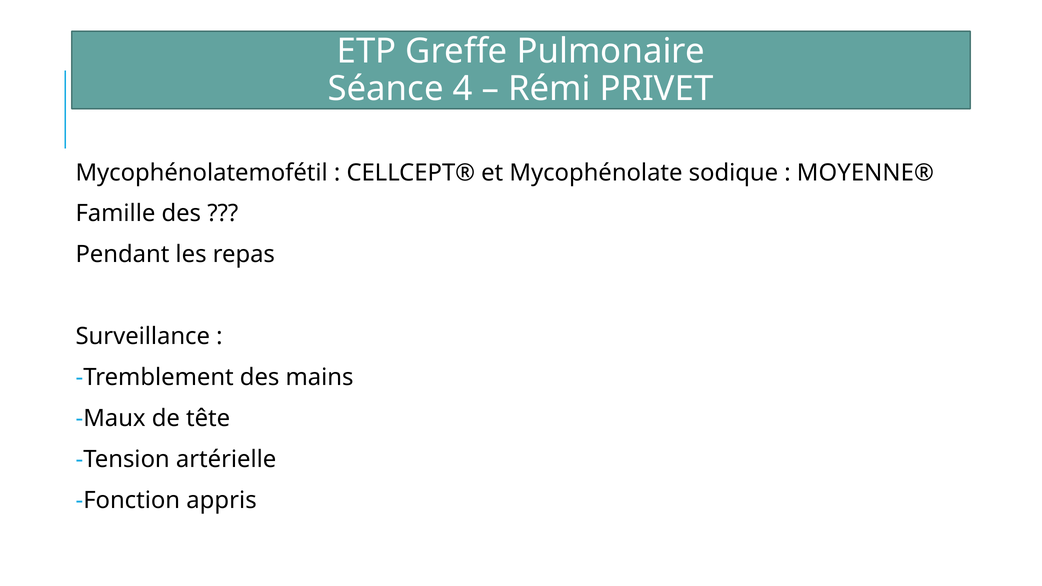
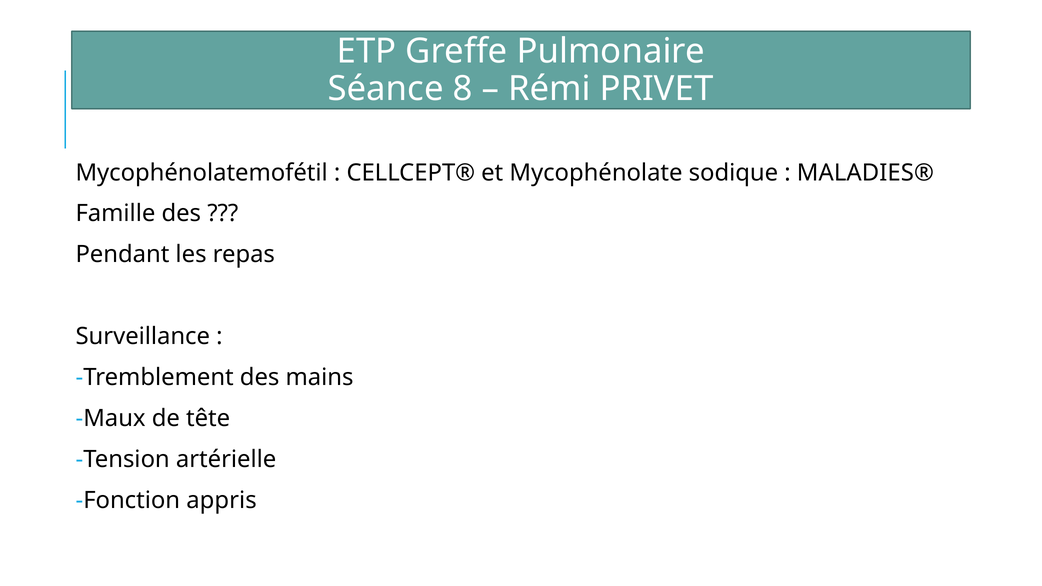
4: 4 -> 8
MOYENNE®: MOYENNE® -> MALADIES®
